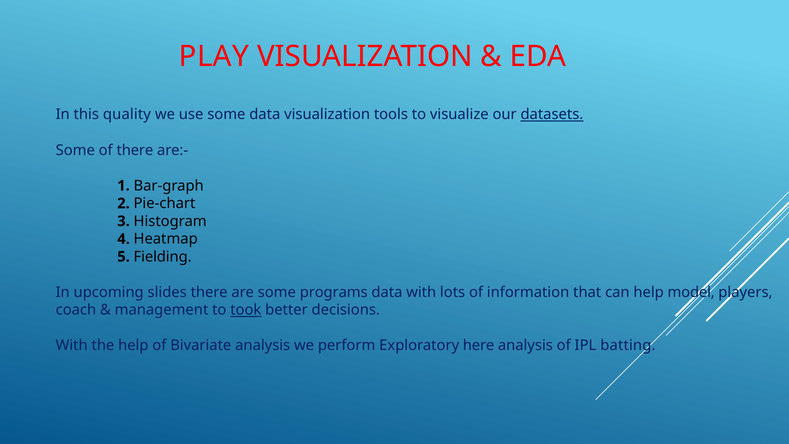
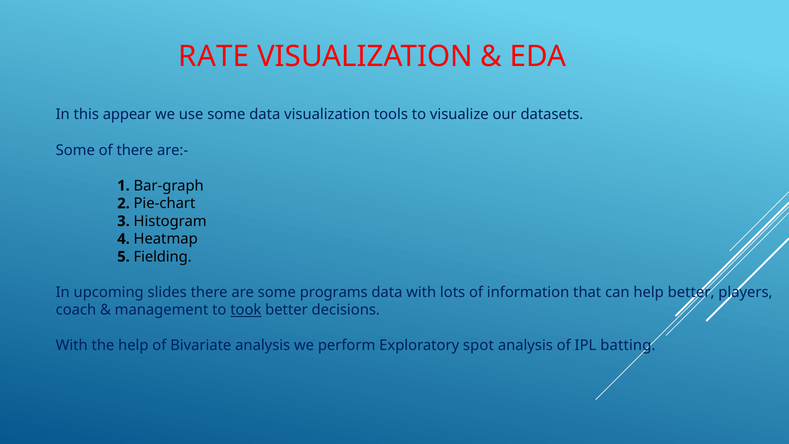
PLAY: PLAY -> RATE
quality: quality -> appear
datasets underline: present -> none
help model: model -> better
here: here -> spot
